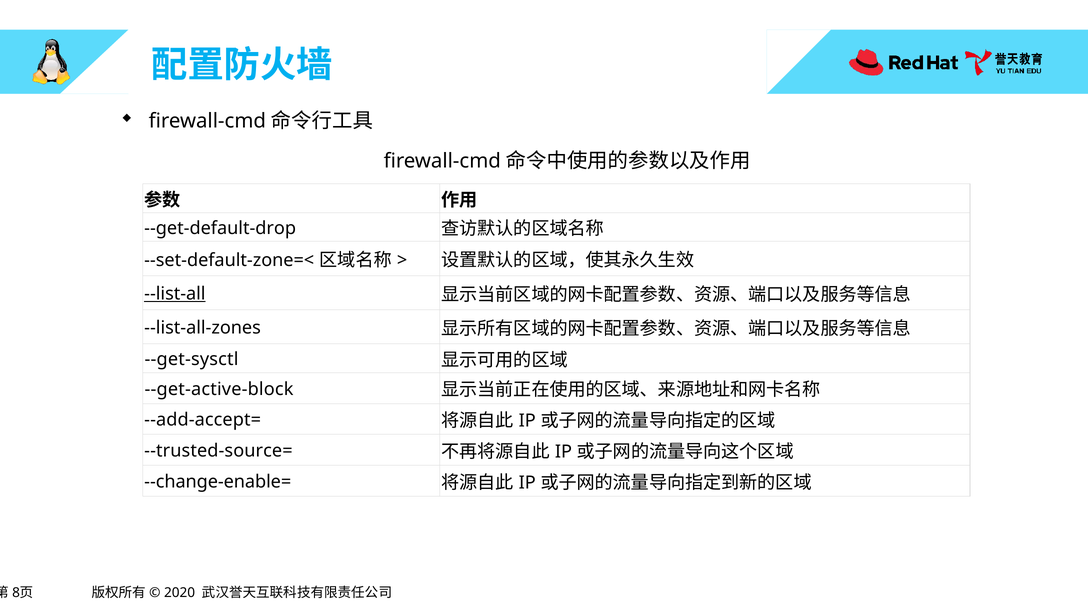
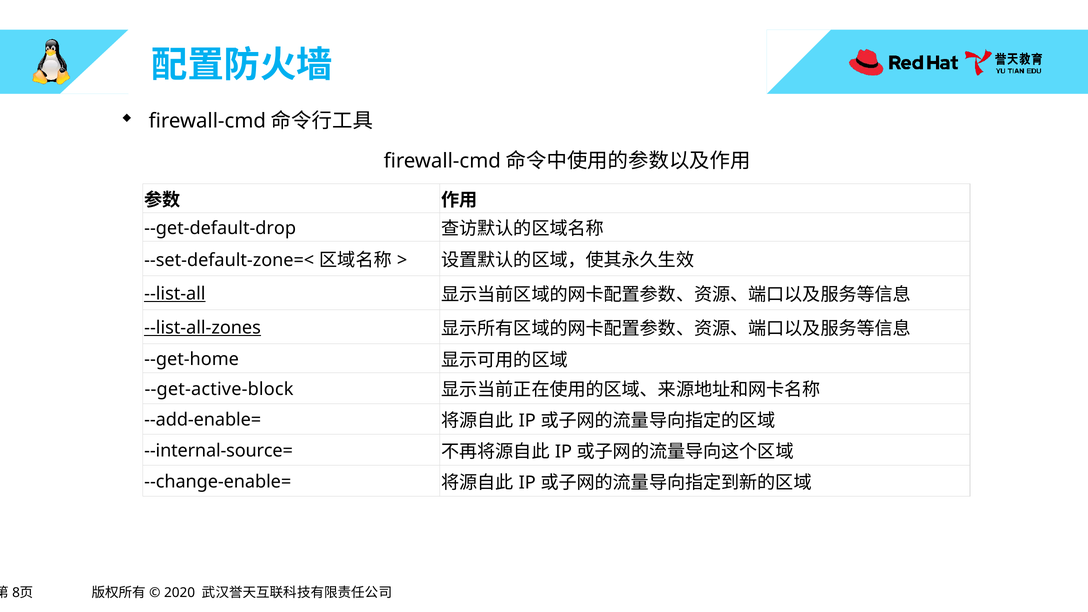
--list-all-zones underline: none -> present
--get-sysctl: --get-sysctl -> --get-home
--add-accept=: --add-accept= -> --add-enable=
--trusted-source=: --trusted-source= -> --internal-source=
